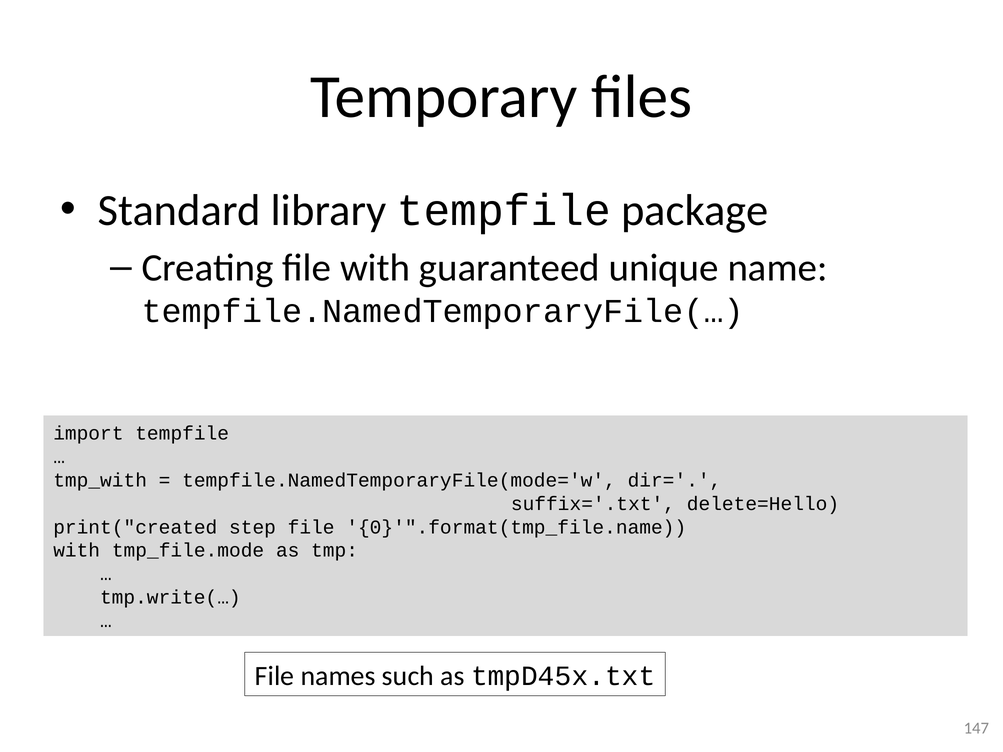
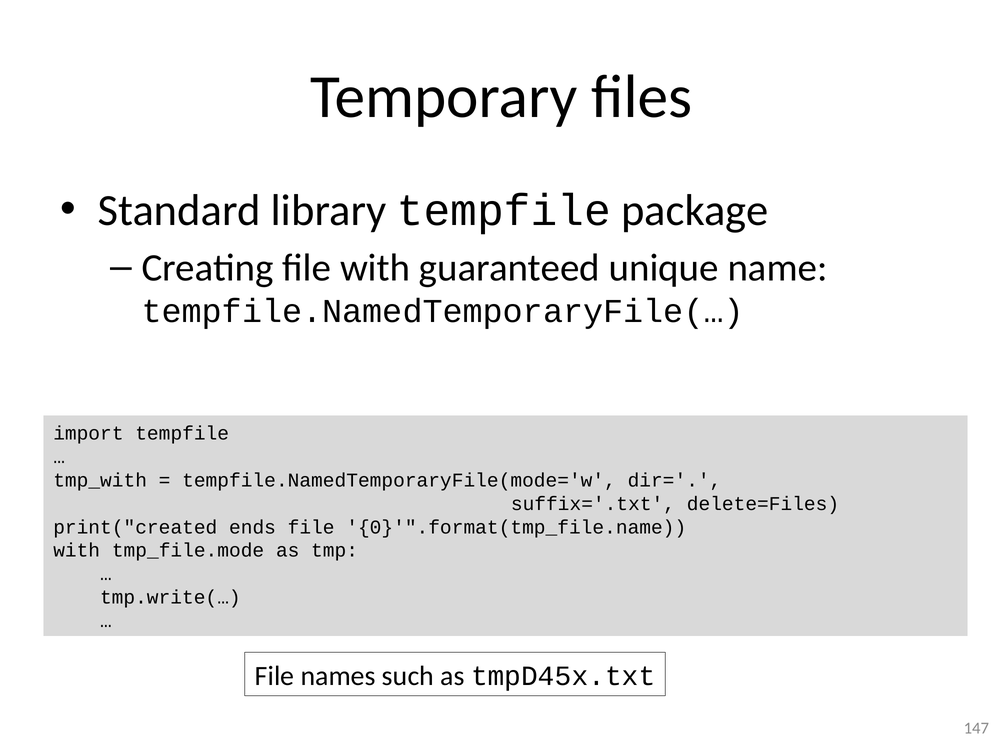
delete=Hello: delete=Hello -> delete=Files
step: step -> ends
